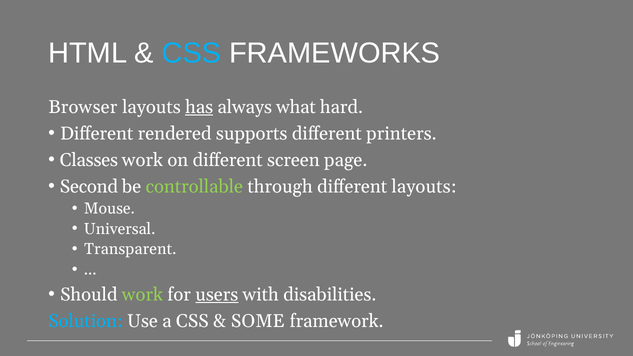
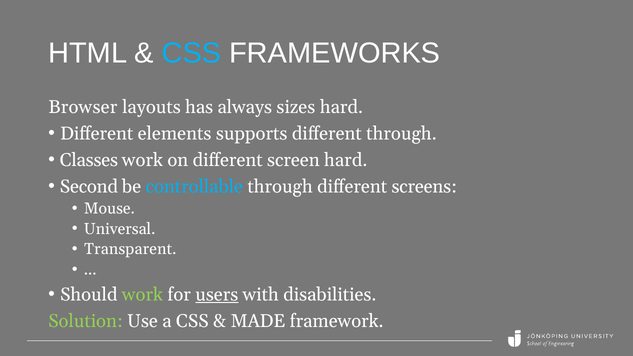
has underline: present -> none
what: what -> sizes
rendered: rendered -> elements
different printers: printers -> through
screen page: page -> hard
controllable colour: light green -> light blue
different layouts: layouts -> screens
Solution colour: light blue -> light green
SOME: SOME -> MADE
